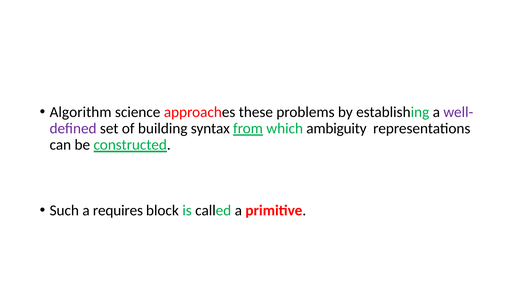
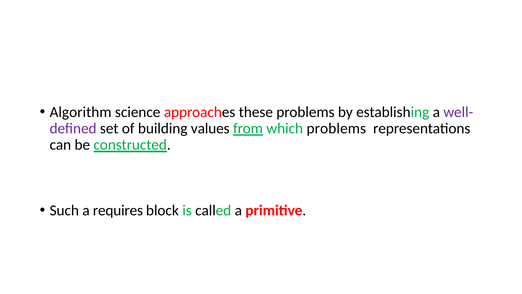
syntax: syntax -> values
which ambiguity: ambiguity -> problems
